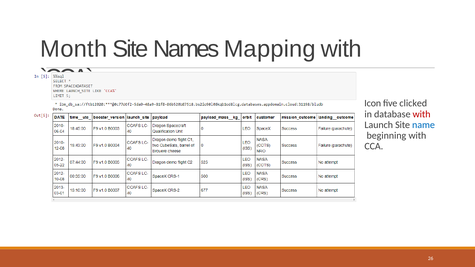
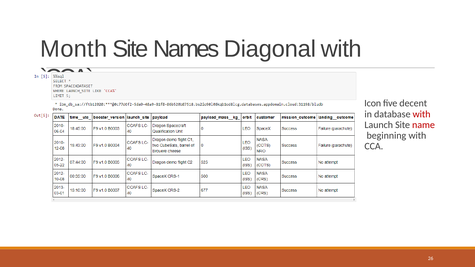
Mapping: Mapping -> Diagonal
clicked: clicked -> decent
name colour: blue -> red
